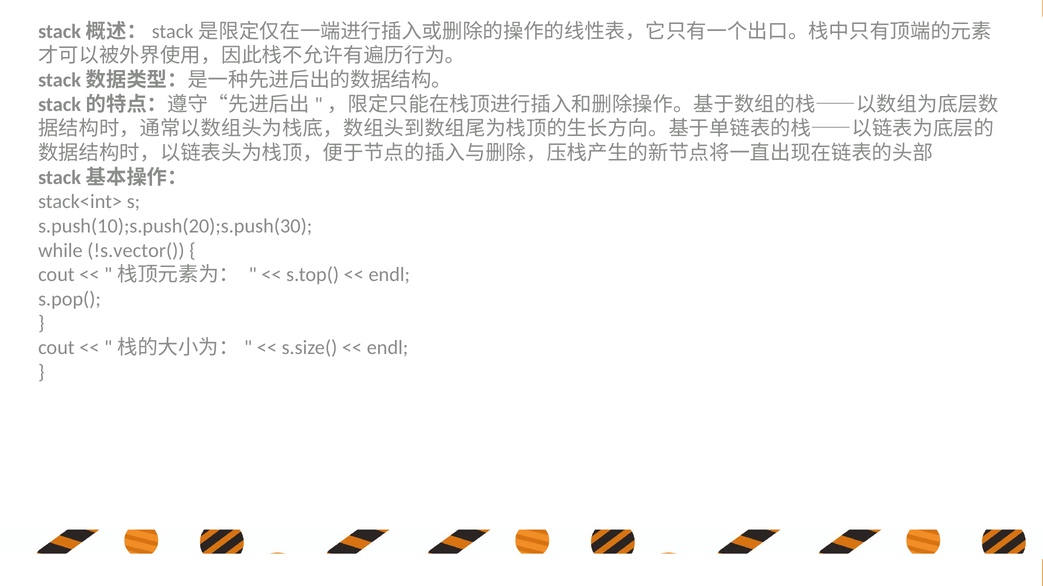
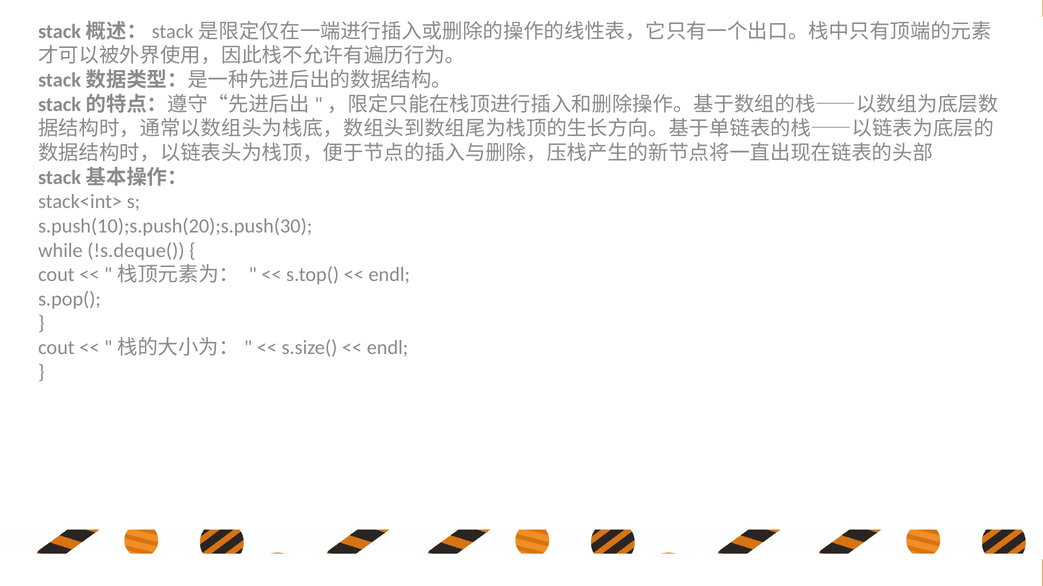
!s.vector(: !s.vector( -> !s.deque(
